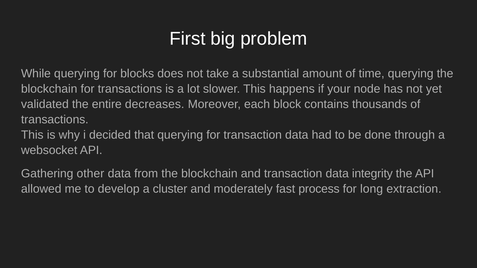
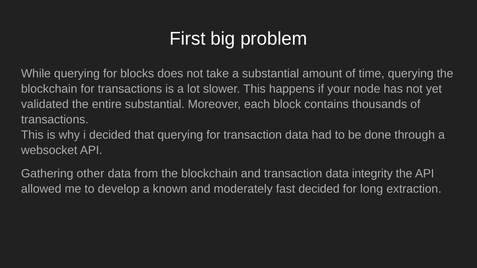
entire decreases: decreases -> substantial
cluster: cluster -> known
fast process: process -> decided
